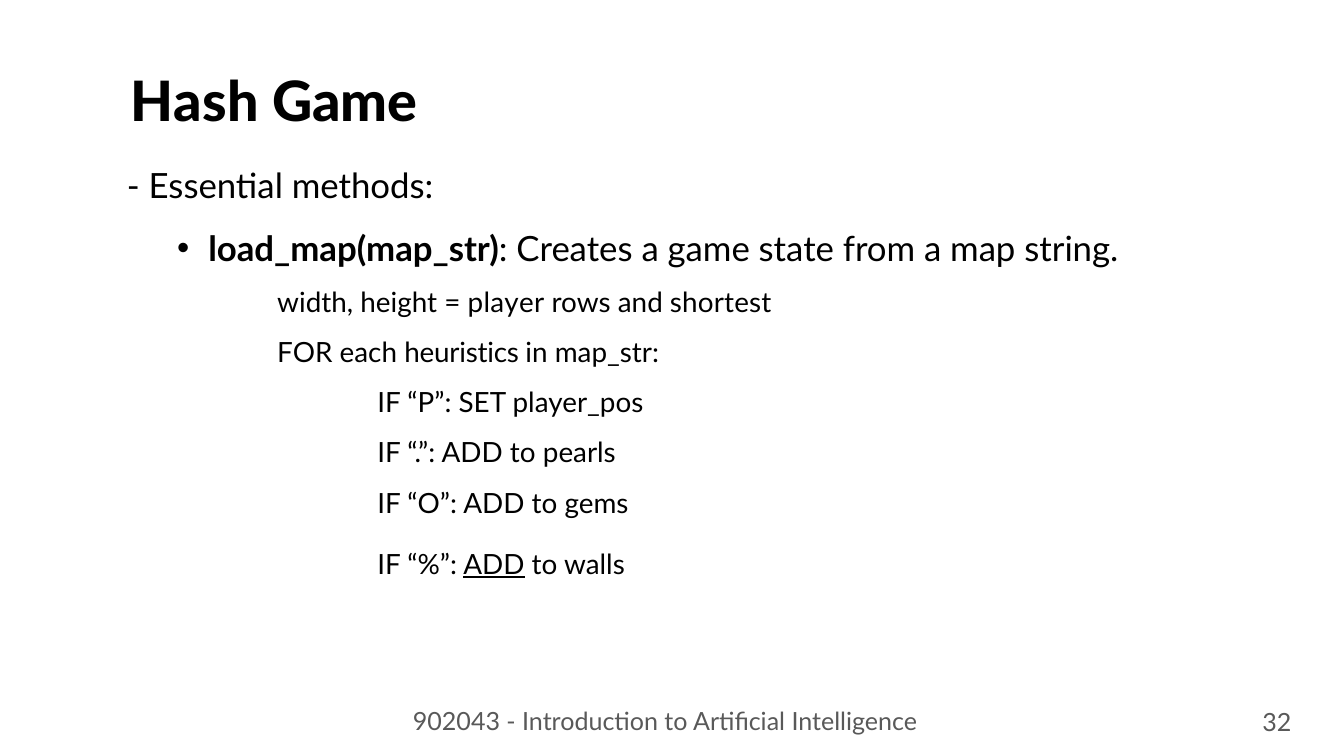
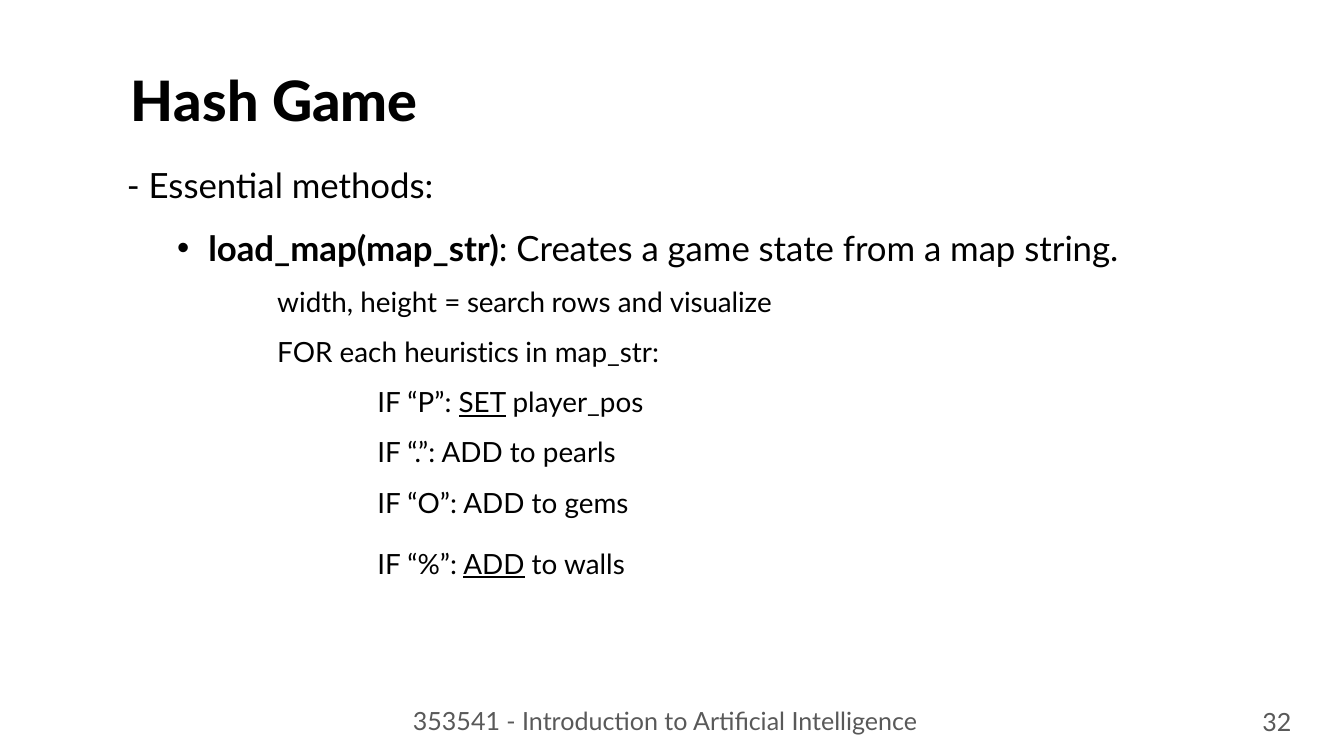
player: player -> search
shortest: shortest -> visualize
SET underline: none -> present
902043: 902043 -> 353541
